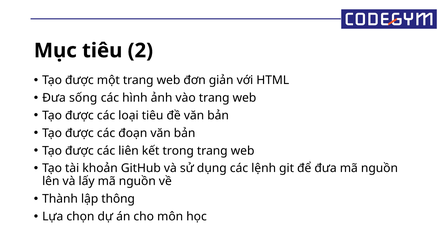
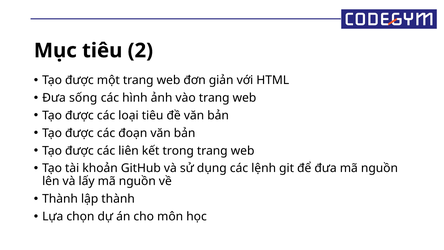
lập thông: thông -> thành
